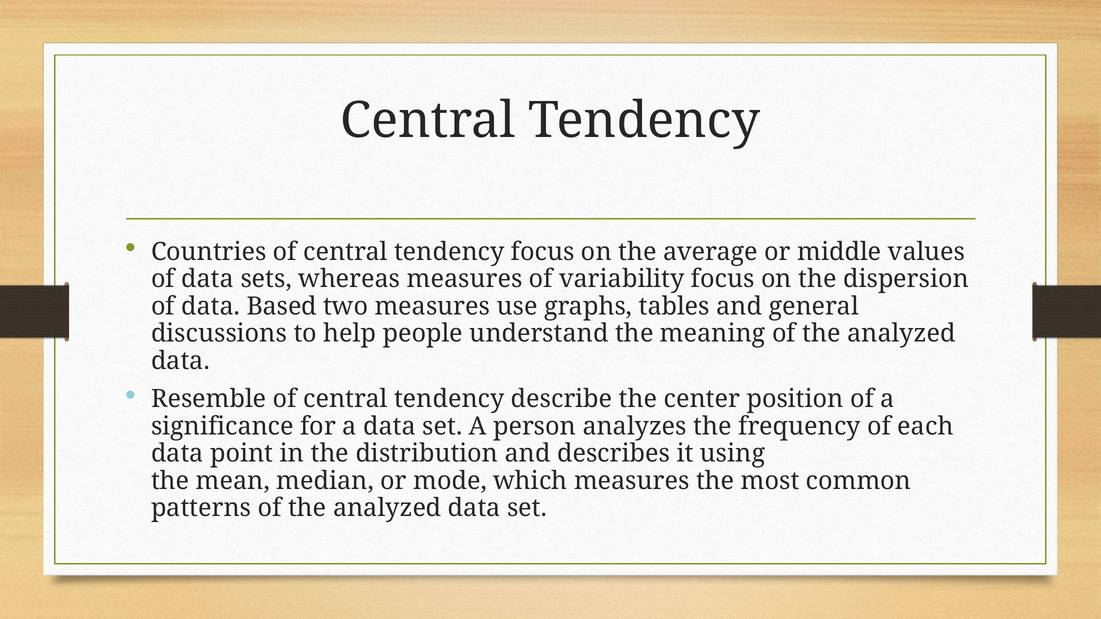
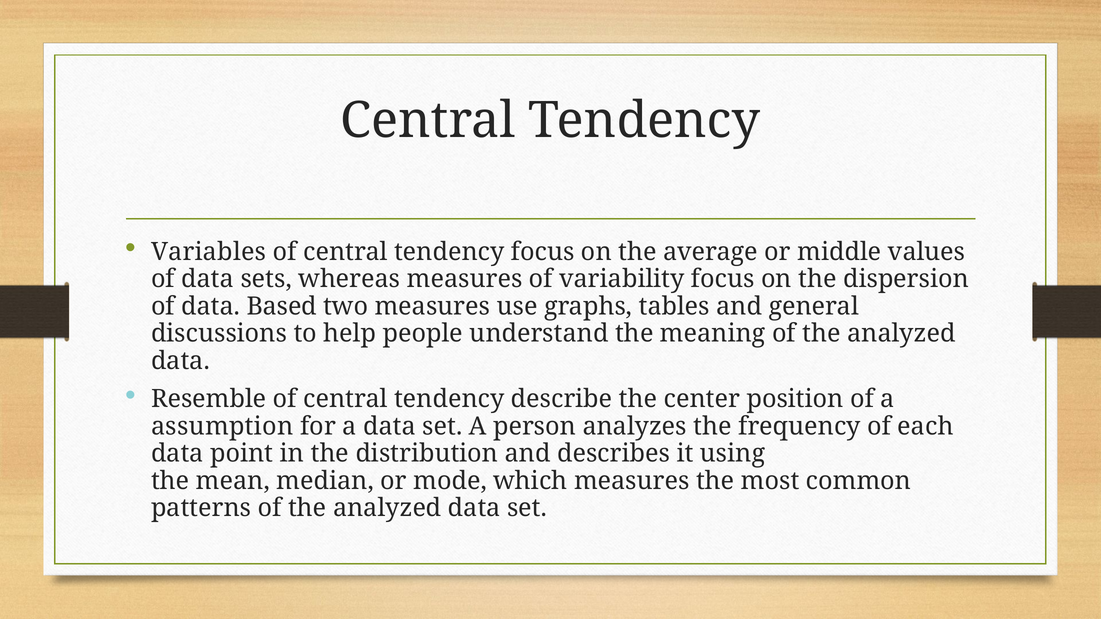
Countries: Countries -> Variables
significance: significance -> assumption
